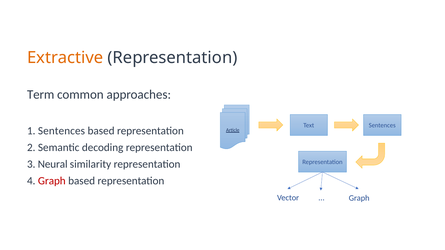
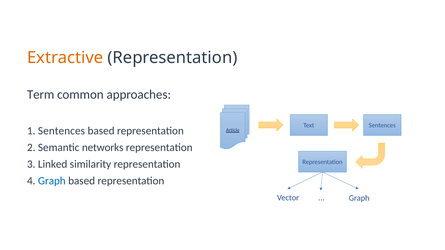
decoding: decoding -> networks
Neural: Neural -> Linked
Graph at (52, 181) colour: red -> blue
